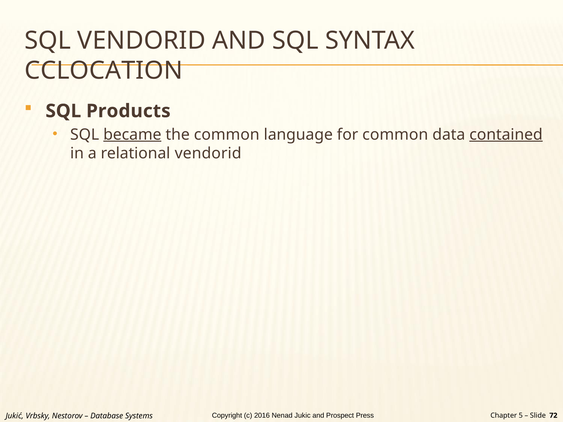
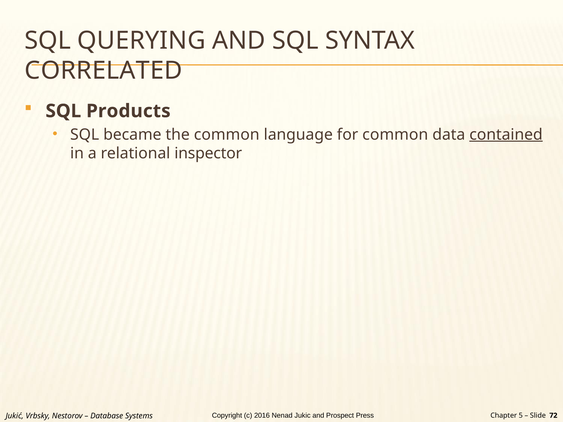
SQL VENDORID: VENDORID -> QUERYING
CCLOCATION: CCLOCATION -> CORRELATED
became underline: present -> none
relational vendorid: vendorid -> inspector
